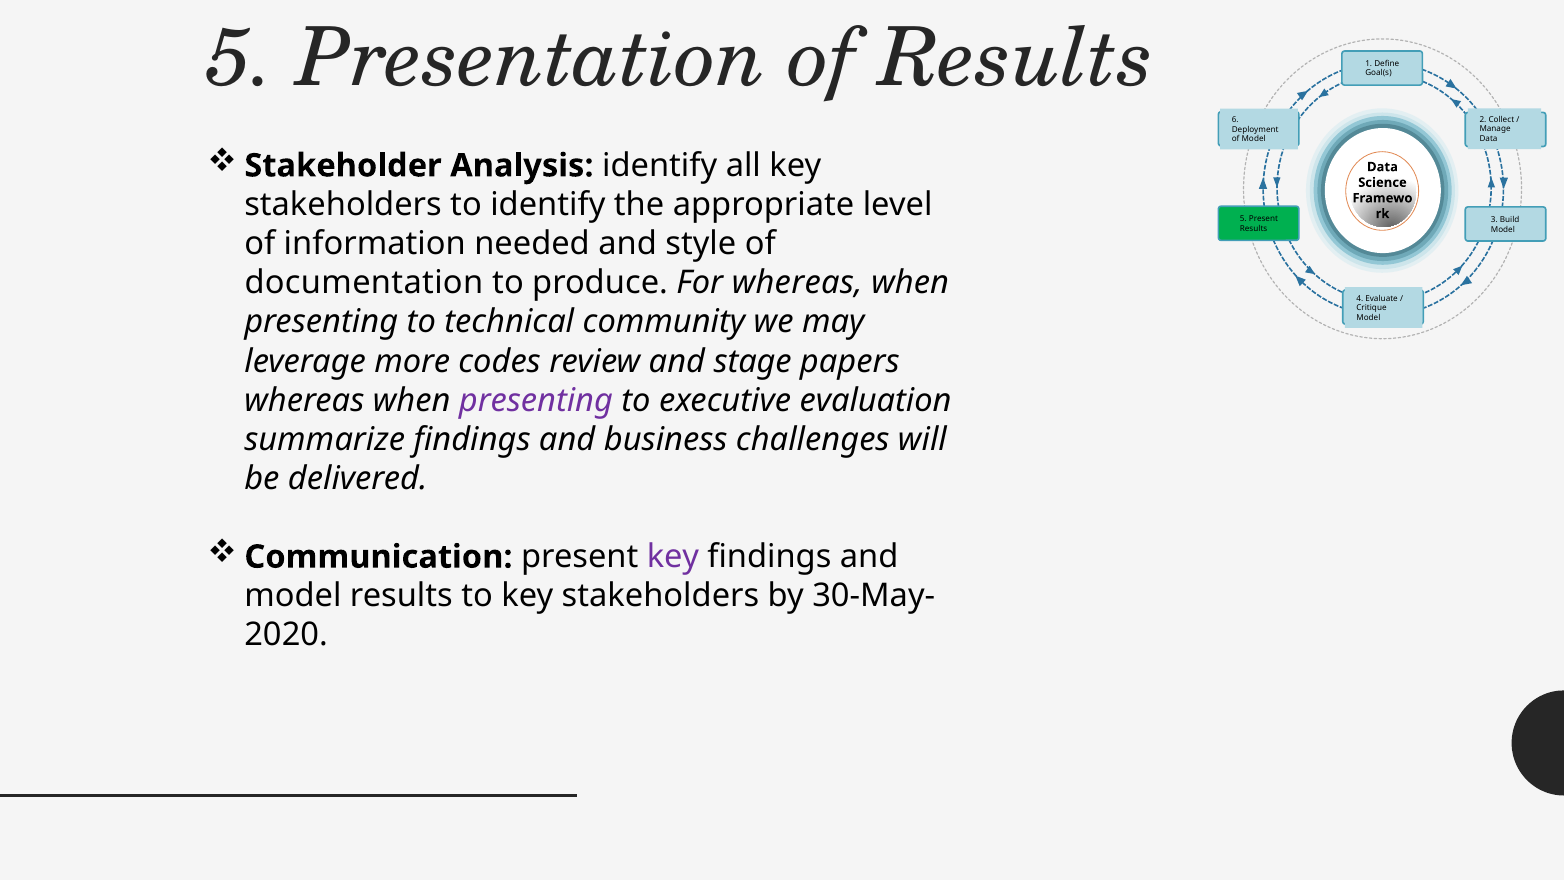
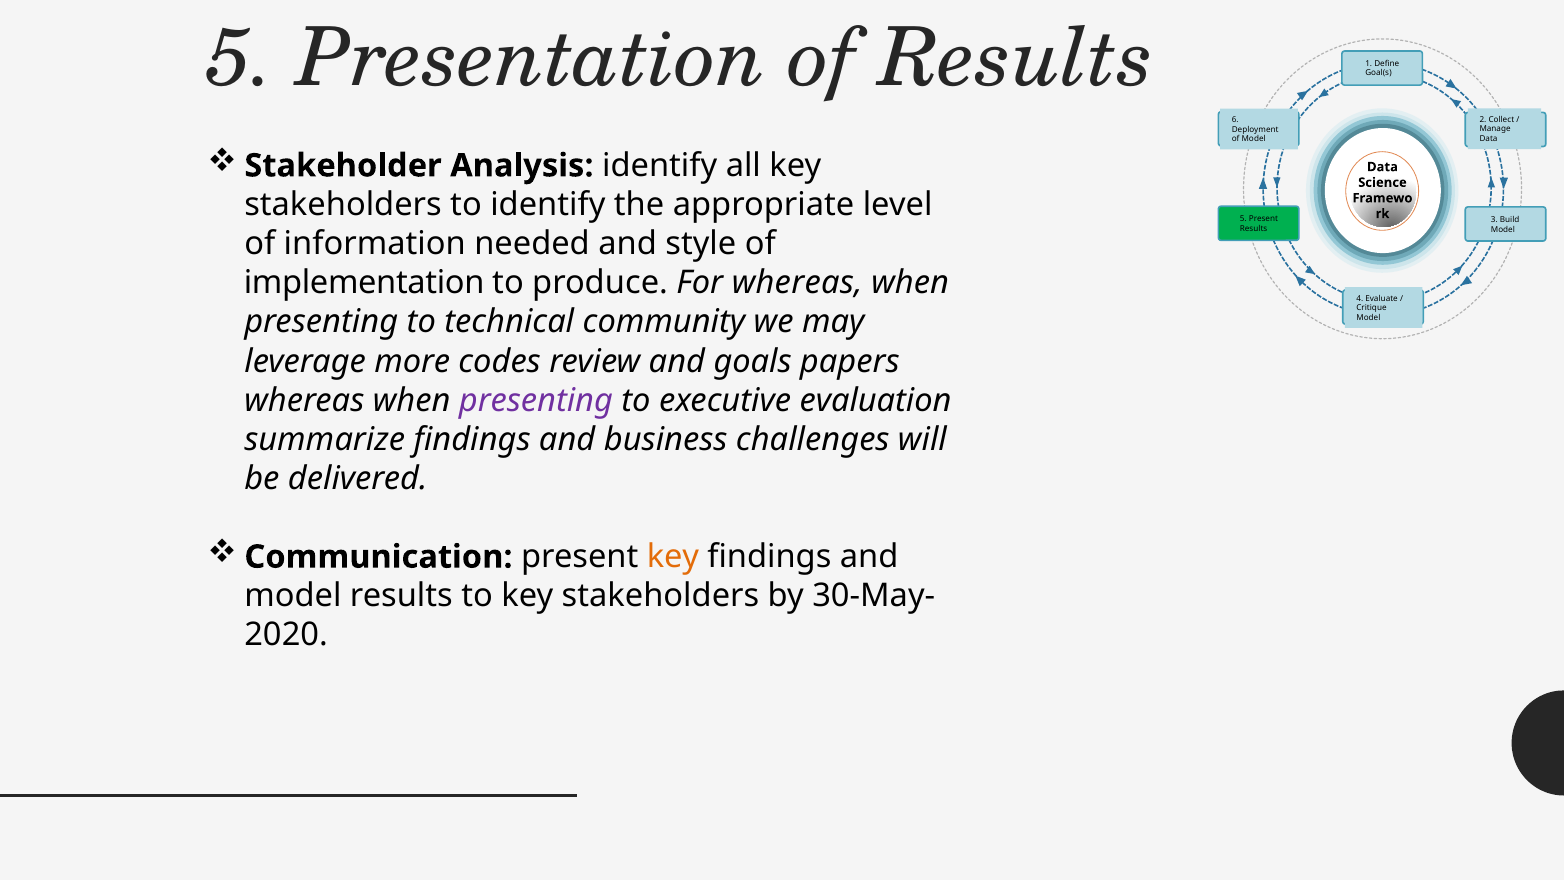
documentation: documentation -> implementation
stage: stage -> goals
key at (673, 557) colour: purple -> orange
